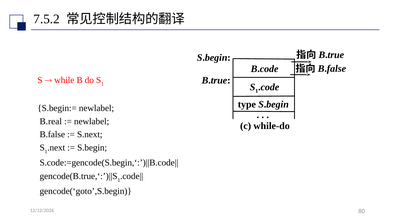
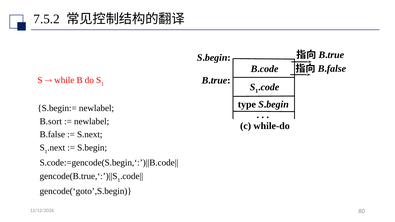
B.real: B.real -> B.sort
